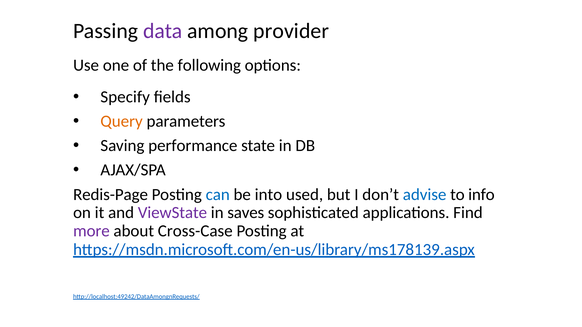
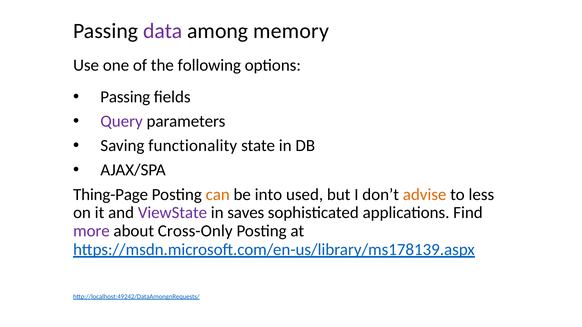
provider: provider -> memory
Specify at (125, 97): Specify -> Passing
Query colour: orange -> purple
performance: performance -> functionality
Redis-Page: Redis-Page -> Thing-Page
can colour: blue -> orange
advise colour: blue -> orange
info: info -> less
Cross-Case: Cross-Case -> Cross-Only
